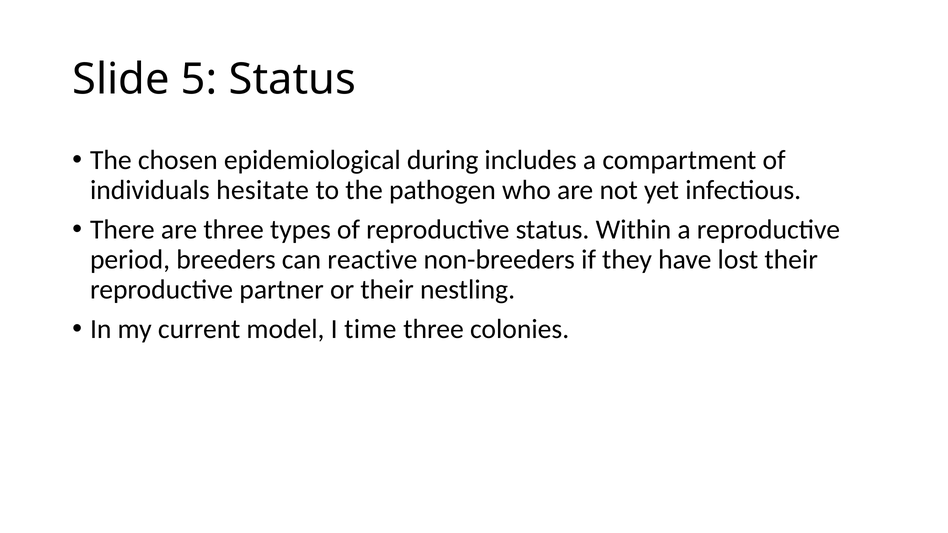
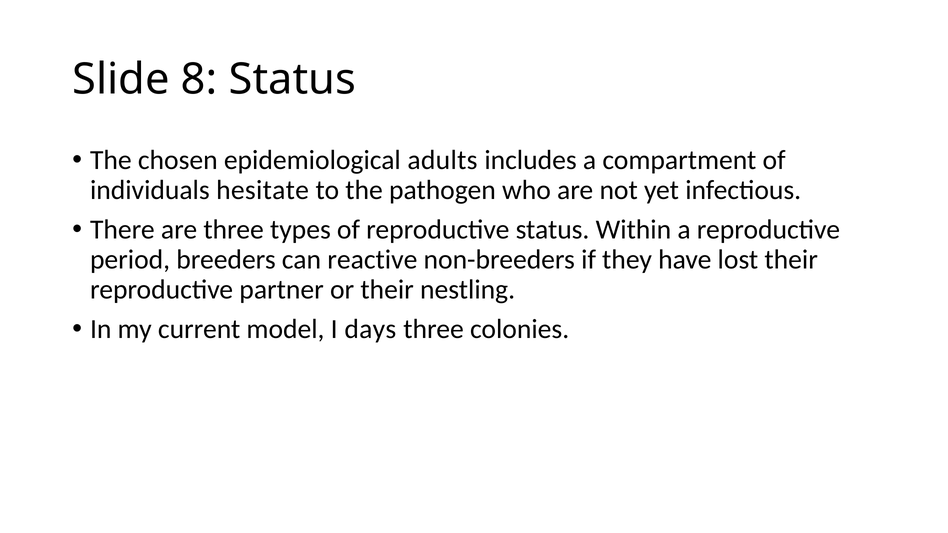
5: 5 -> 8
during: during -> adults
time: time -> days
